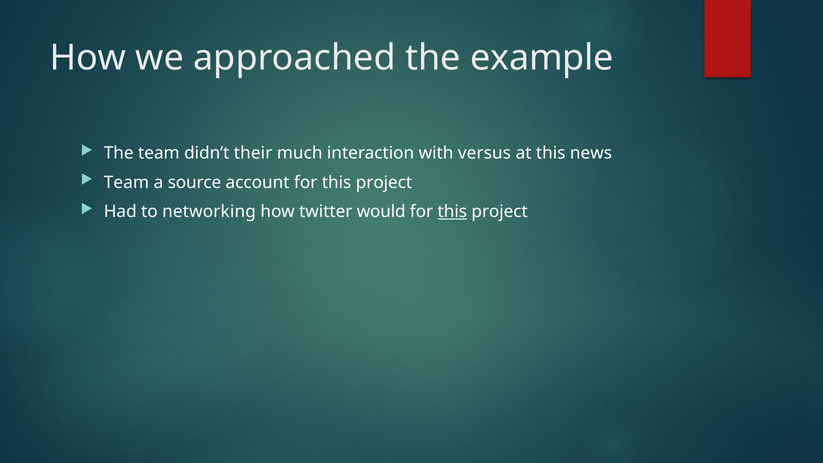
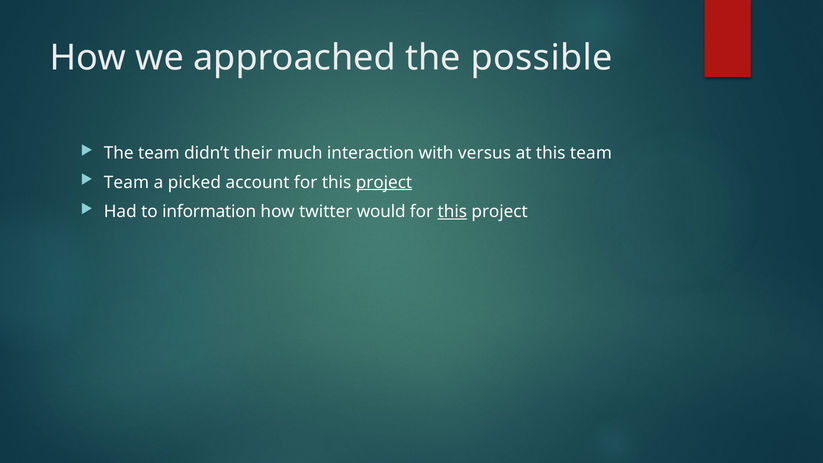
example: example -> possible
this news: news -> team
source: source -> picked
project at (384, 182) underline: none -> present
networking: networking -> information
